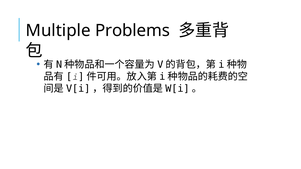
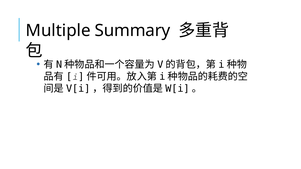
Problems: Problems -> Summary
